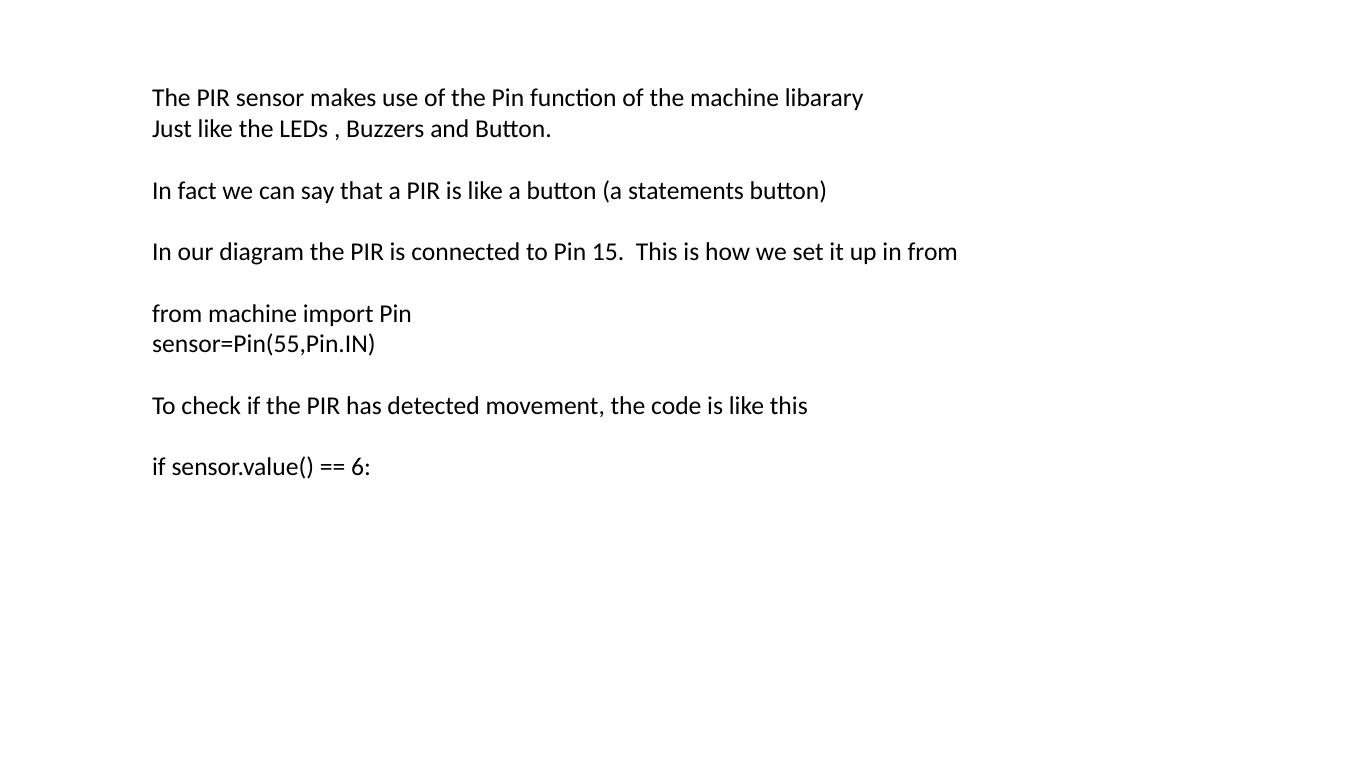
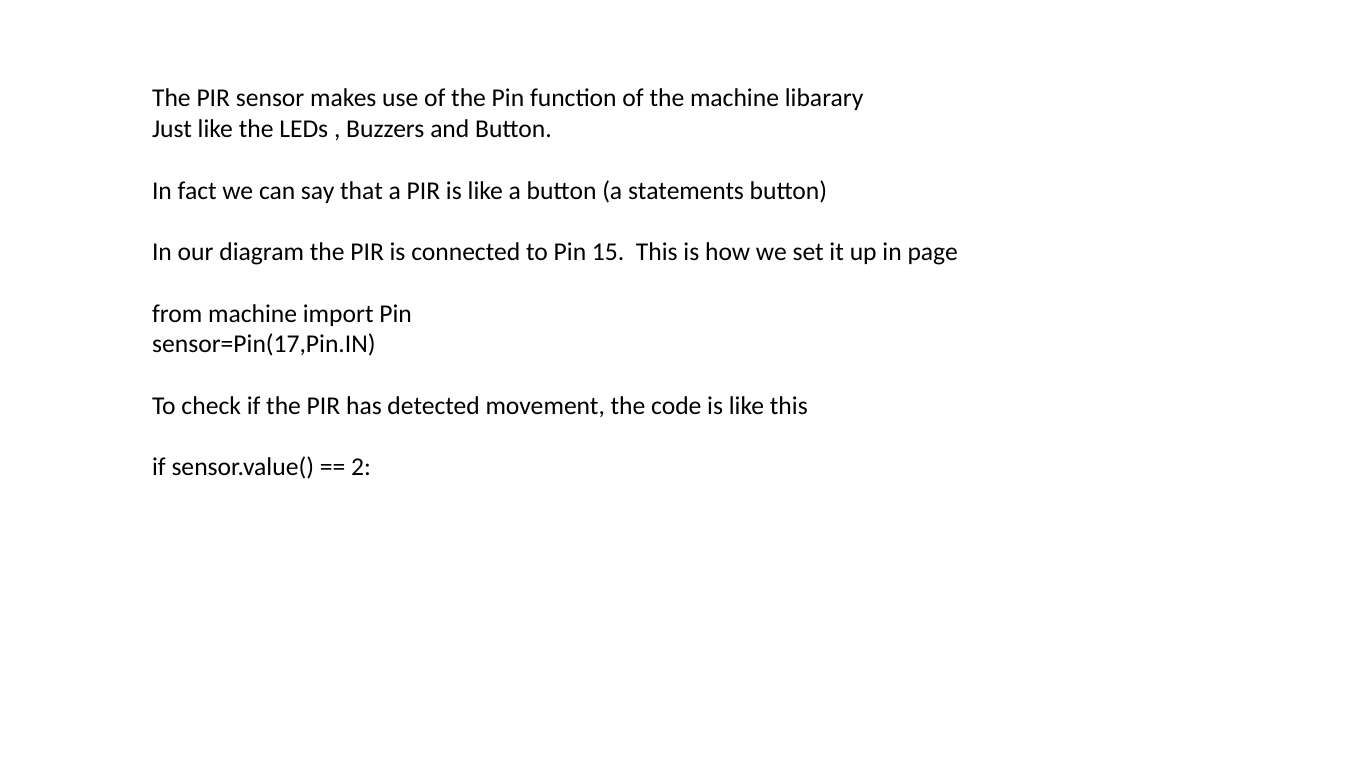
in from: from -> page
sensor=Pin(55,Pin.IN: sensor=Pin(55,Pin.IN -> sensor=Pin(17,Pin.IN
6: 6 -> 2
